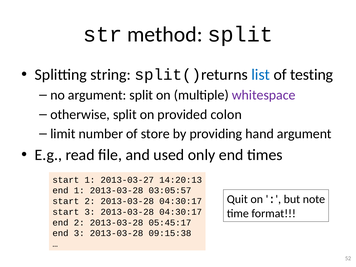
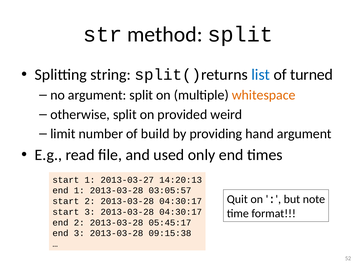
testing: testing -> turned
whitespace colour: purple -> orange
colon: colon -> weird
store: store -> build
